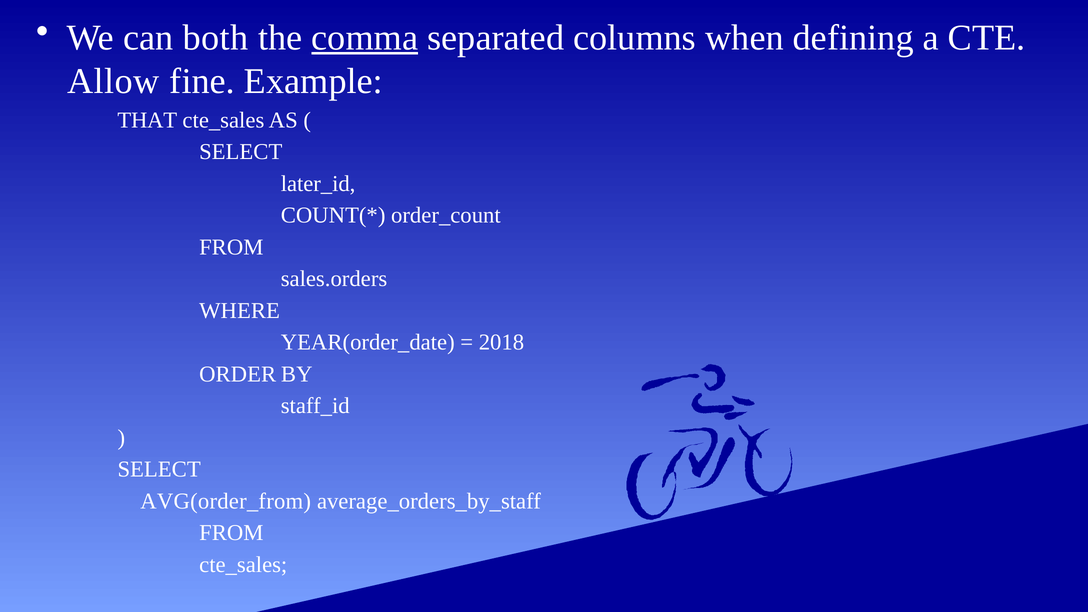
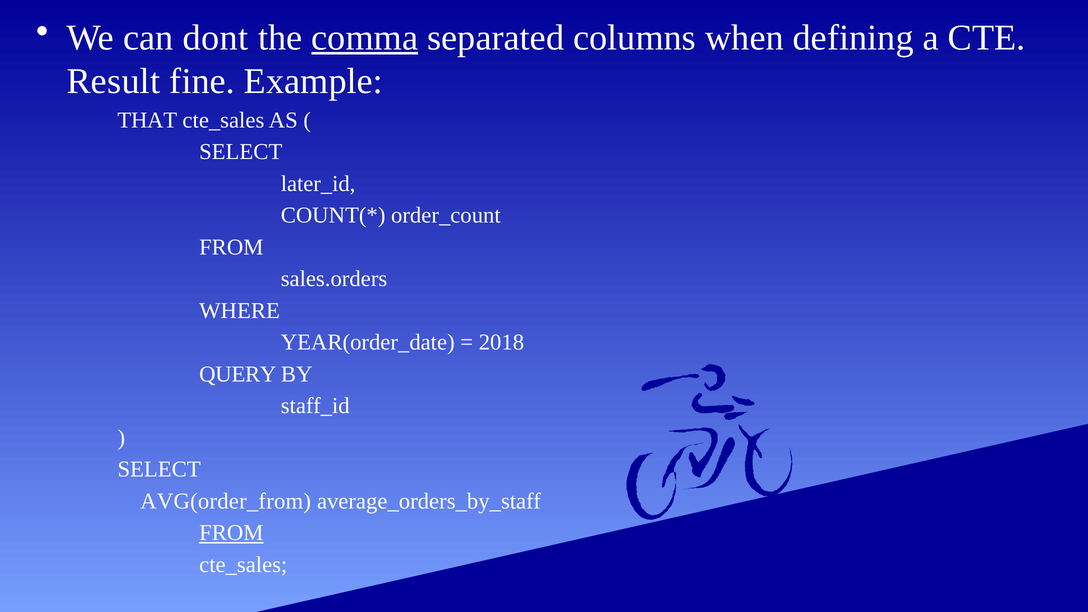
both: both -> dont
Allow: Allow -> Result
ORDER: ORDER -> QUERY
FROM at (231, 533) underline: none -> present
